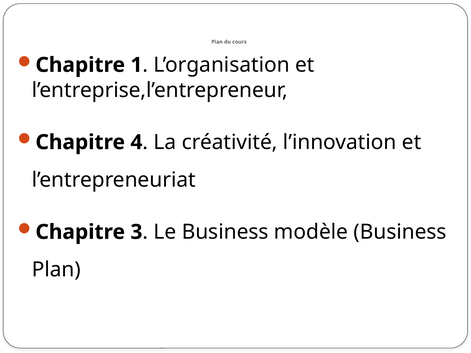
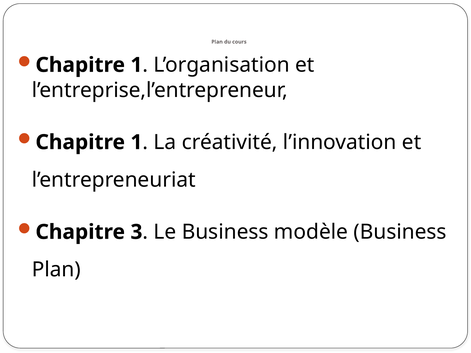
4 at (136, 142): 4 -> 1
